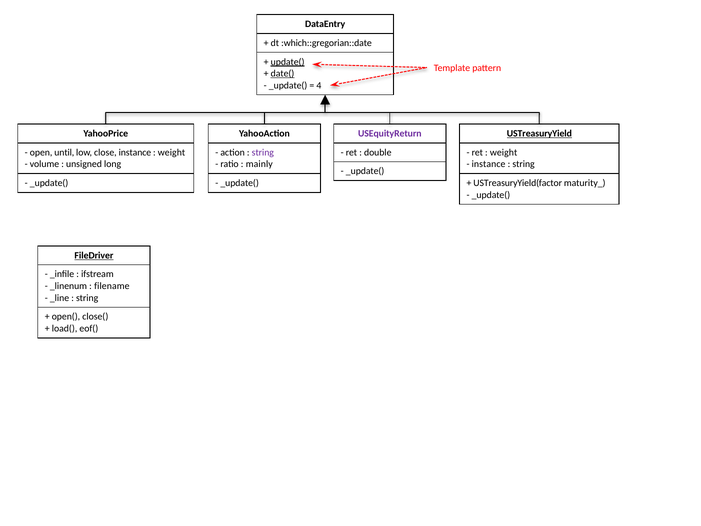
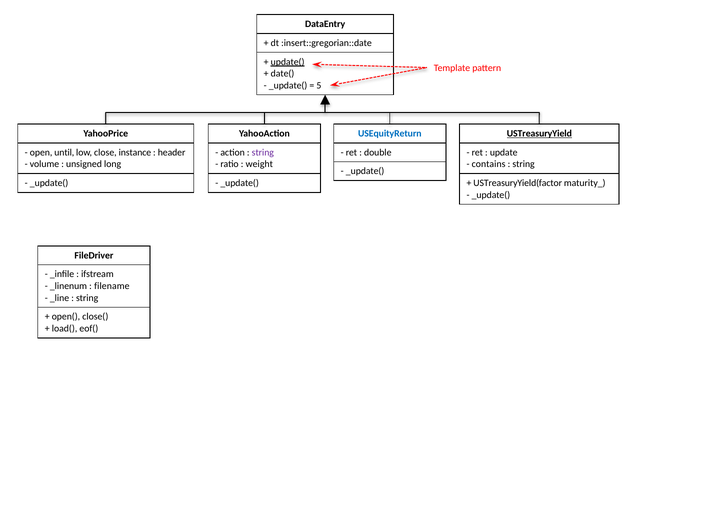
:which::gregorian::date: :which::gregorian::date -> :insert::gregorian::date
date( underline: present -> none
4: 4 -> 5
USEquityReturn colour: purple -> blue
weight at (172, 152): weight -> header
weight at (504, 152): weight -> update
mainly: mainly -> weight
instance at (489, 164): instance -> contains
FileDriver underline: present -> none
